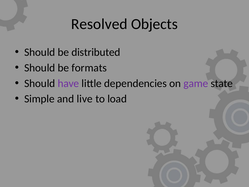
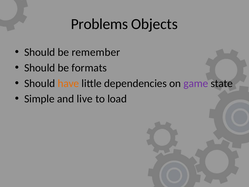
Resolved: Resolved -> Problems
distributed: distributed -> remember
have colour: purple -> orange
